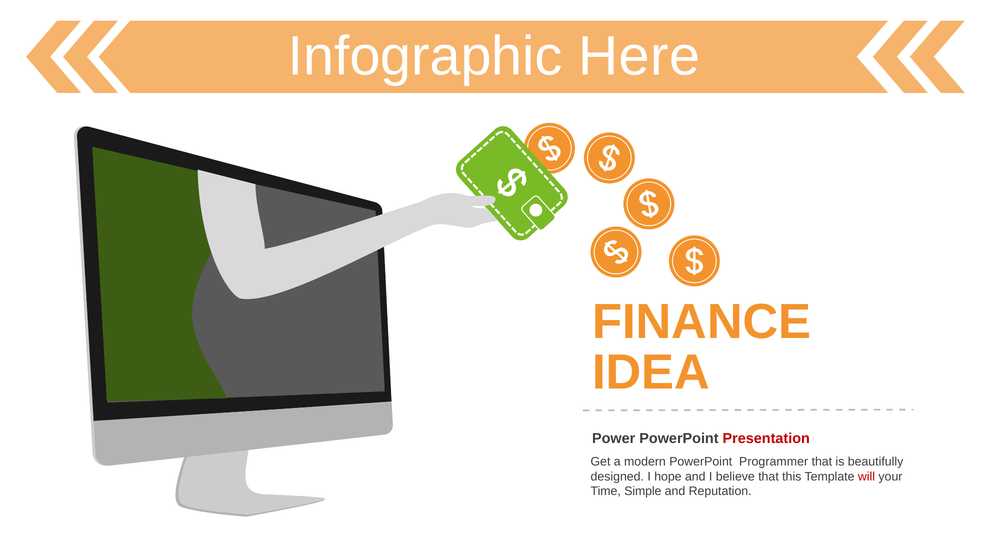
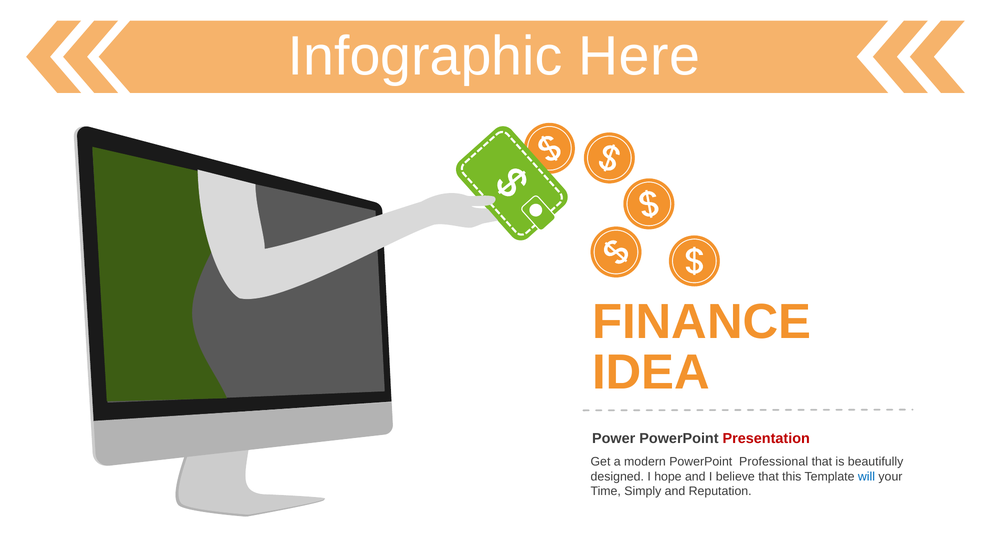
Programmer: Programmer -> Professional
will colour: red -> blue
Simple: Simple -> Simply
